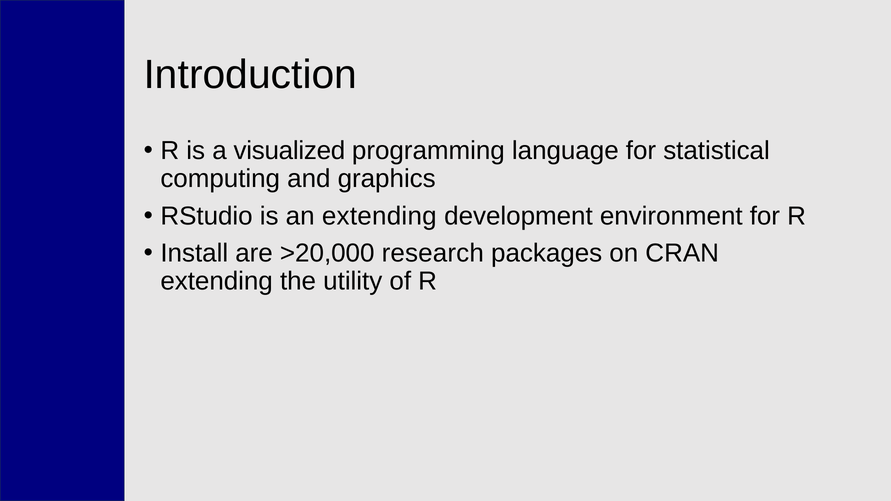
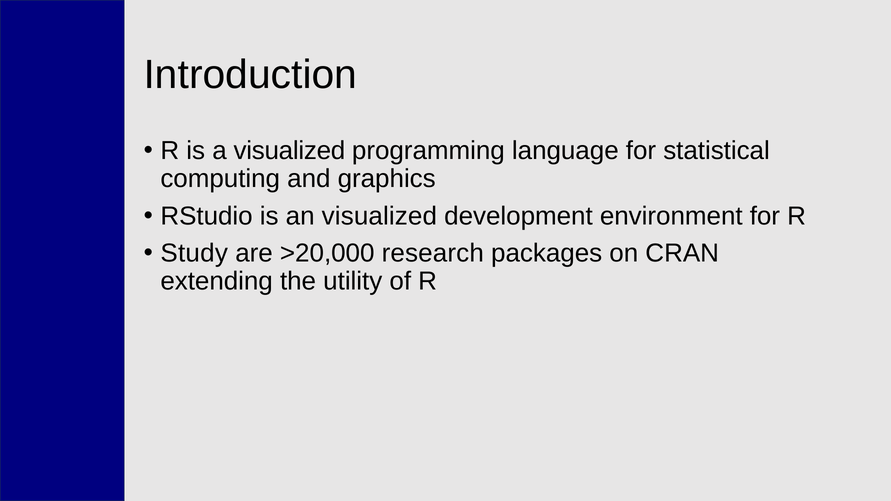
an extending: extending -> visualized
Install: Install -> Study
